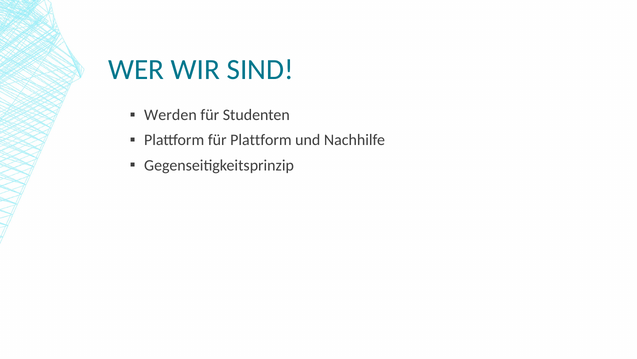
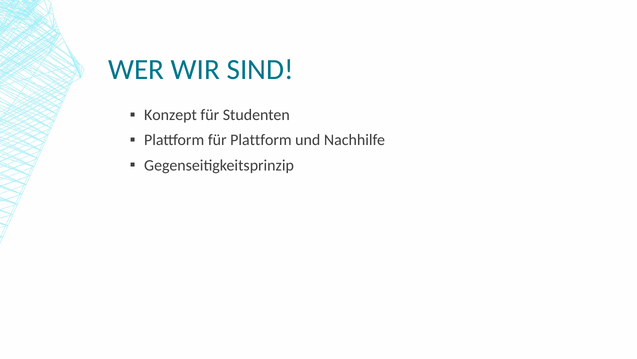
Werden: Werden -> Konzept
